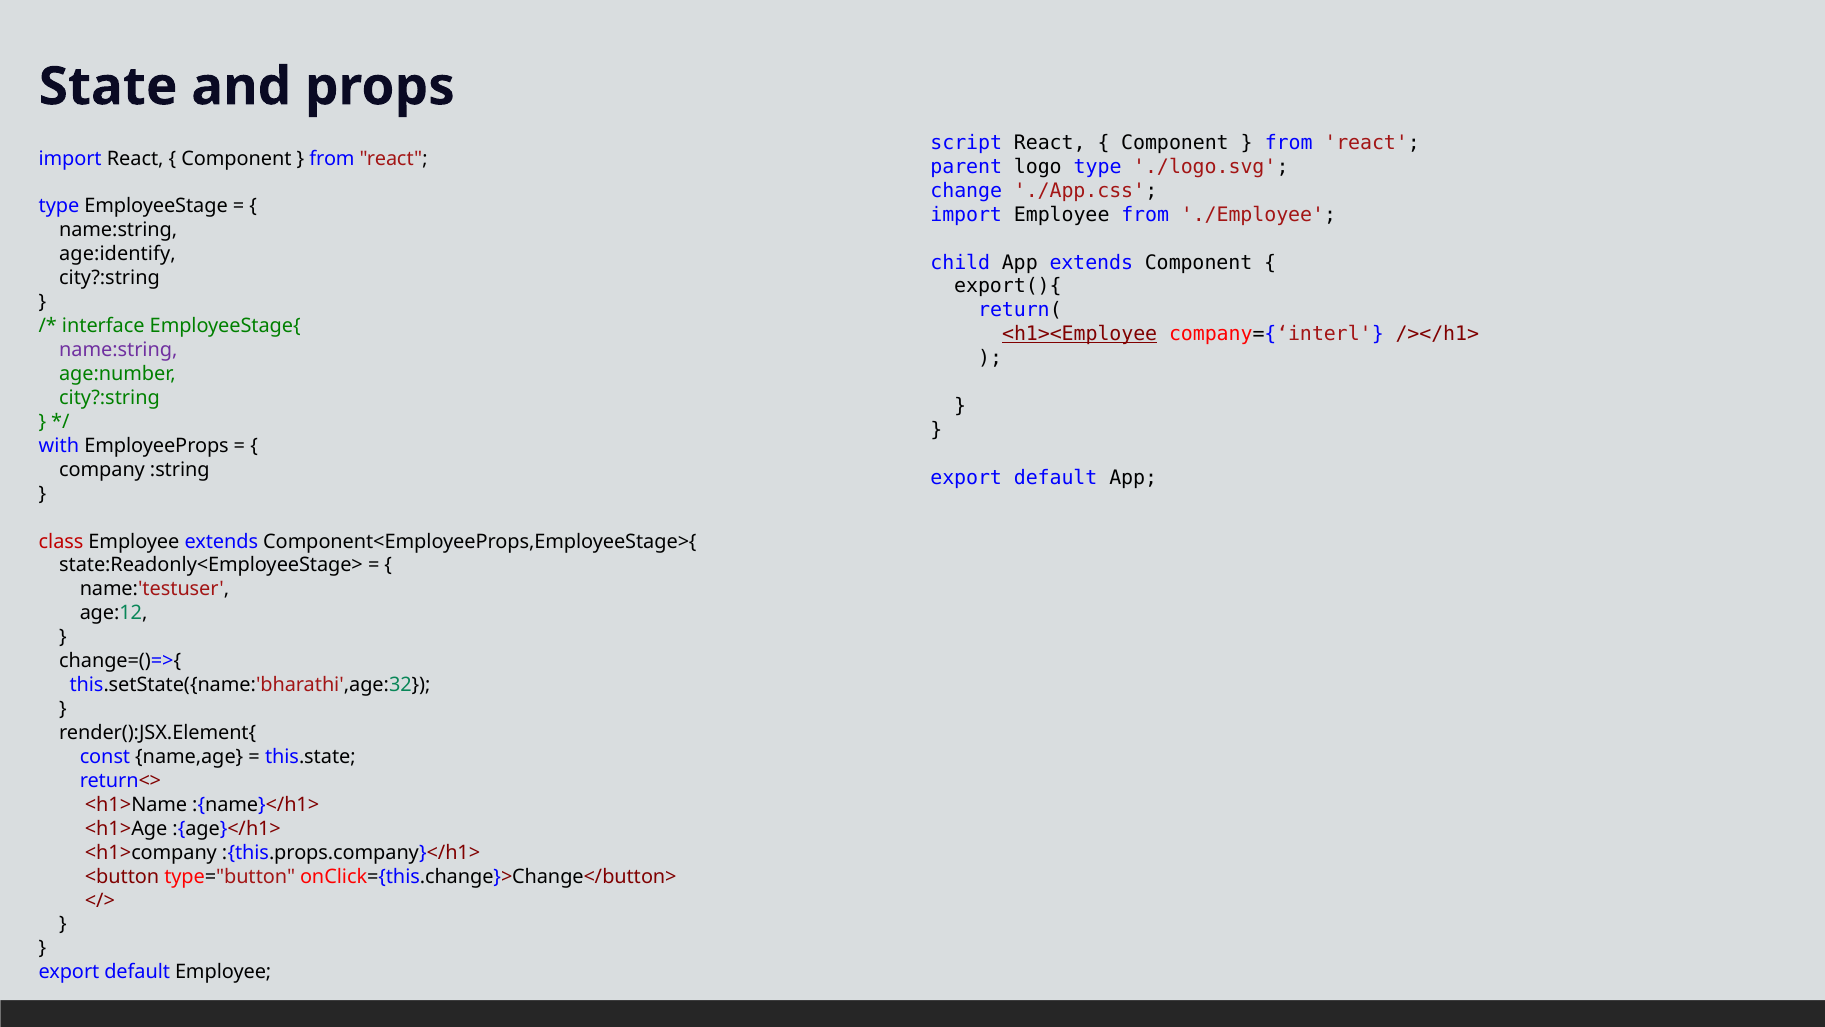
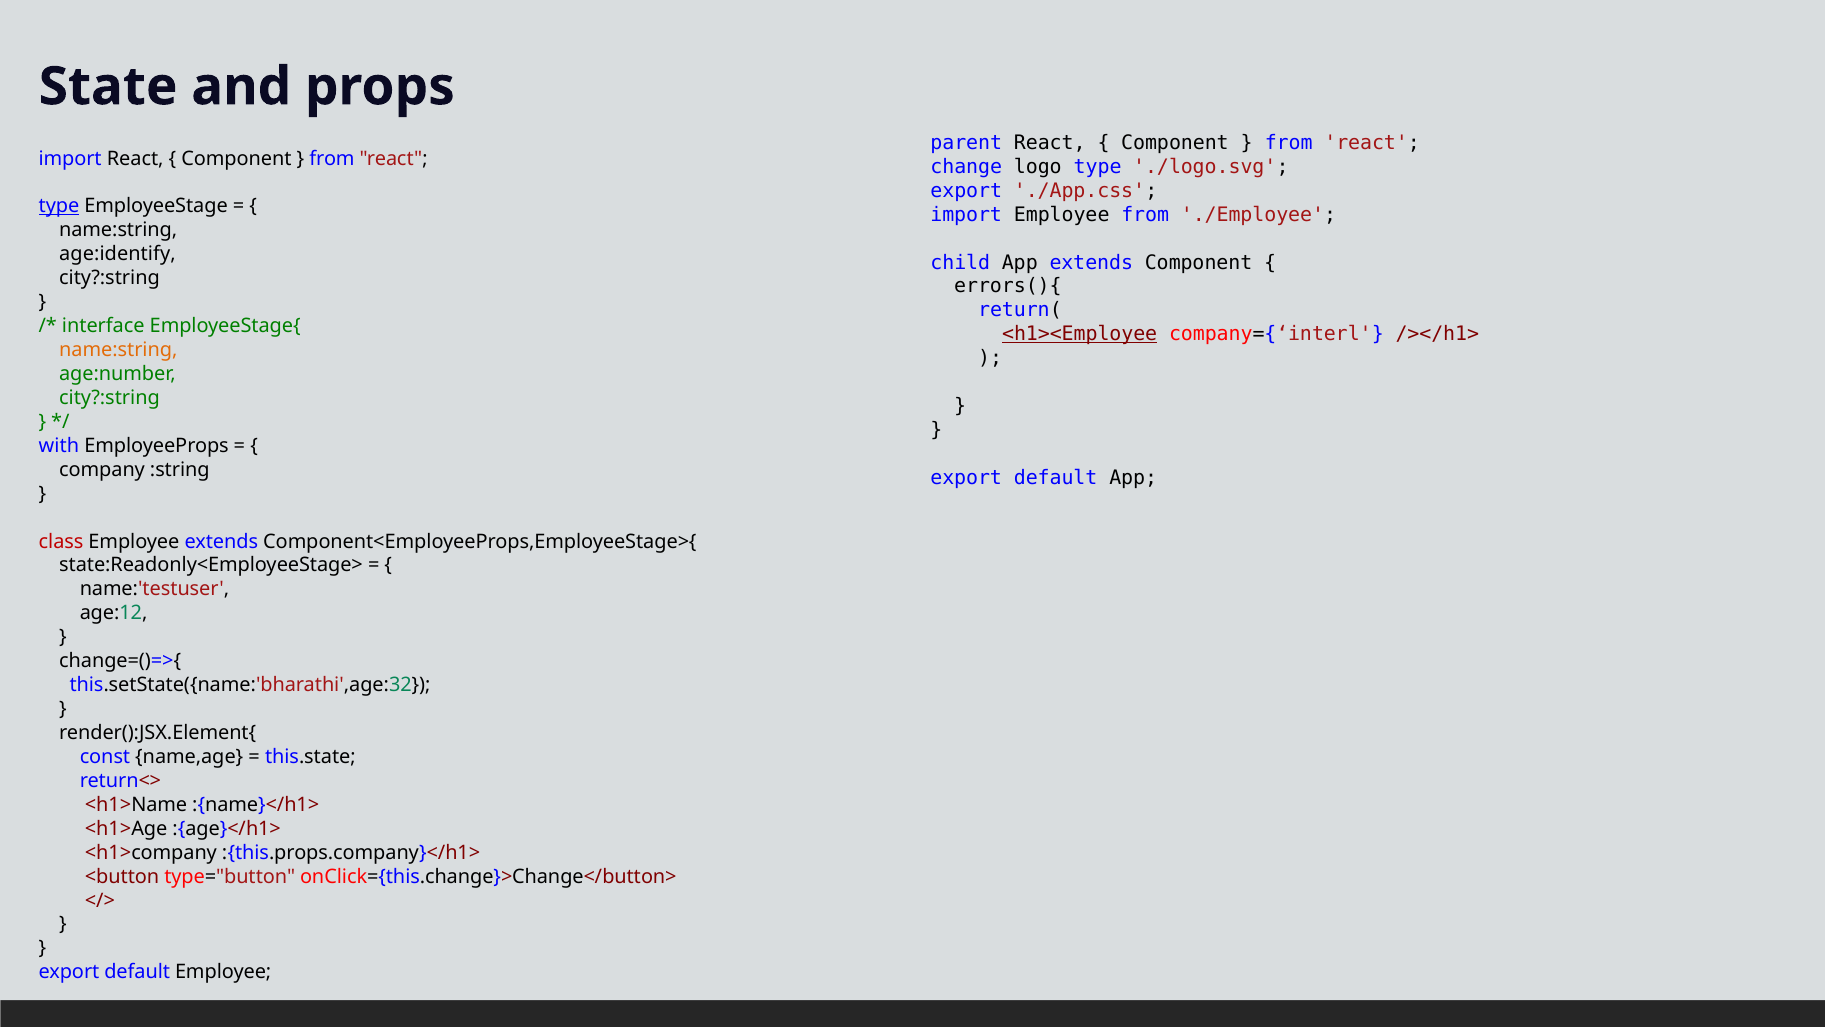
script: script -> parent
parent: parent -> change
change at (966, 191): change -> export
type at (59, 206) underline: none -> present
export(){: export(){ -> errors(){
name:string at (118, 350) colour: purple -> orange
